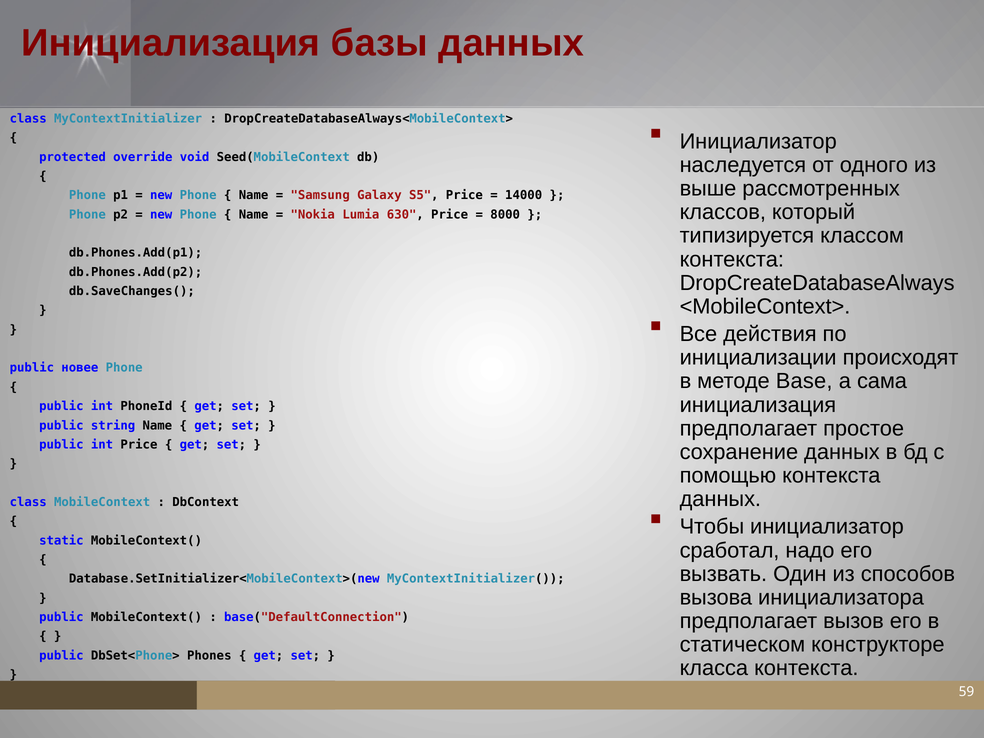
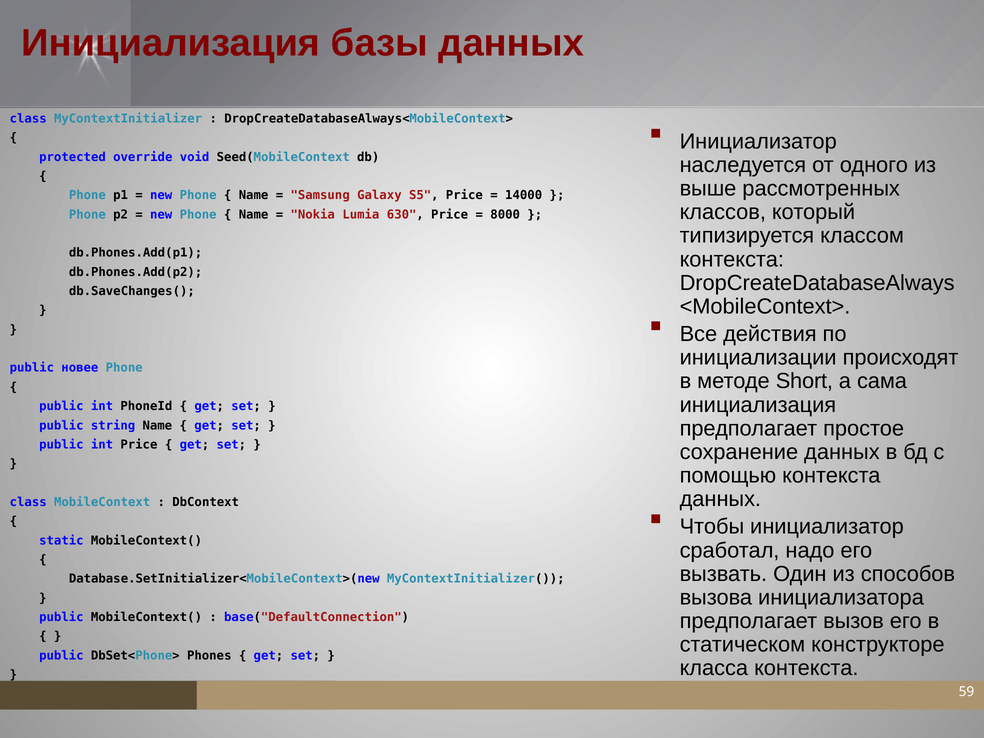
Base: Base -> Short
